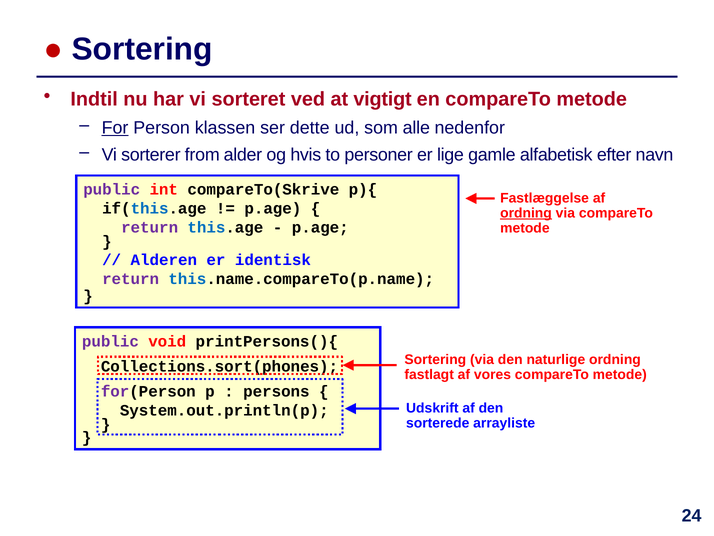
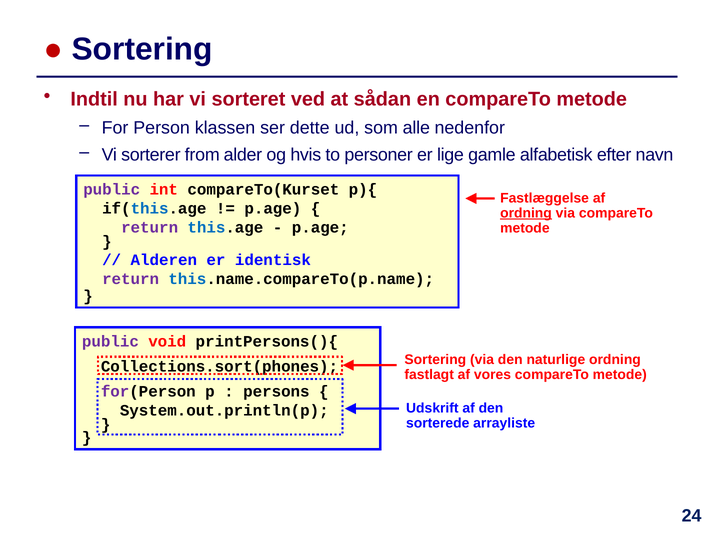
vigtigt: vigtigt -> sådan
For underline: present -> none
compareTo(Skrive: compareTo(Skrive -> compareTo(Kurset
